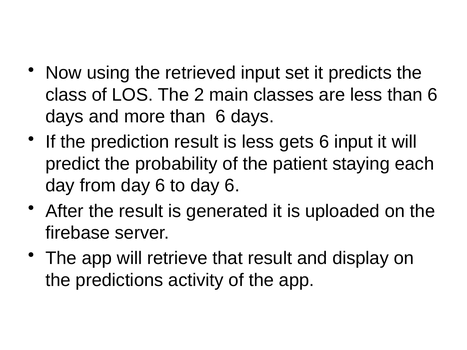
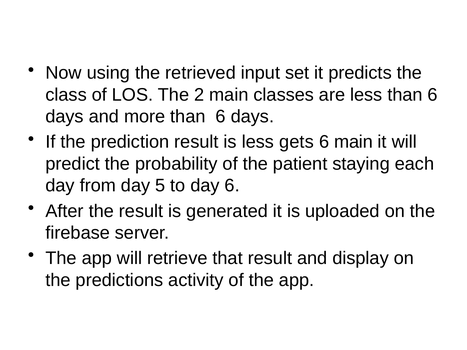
6 input: input -> main
from day 6: 6 -> 5
